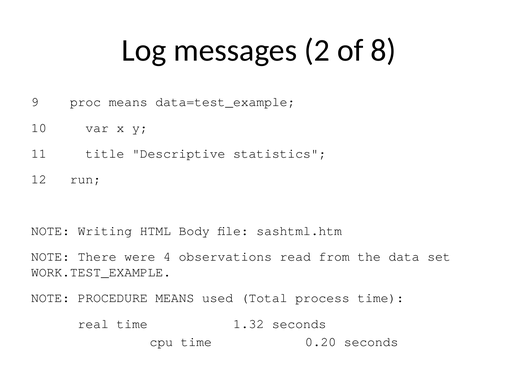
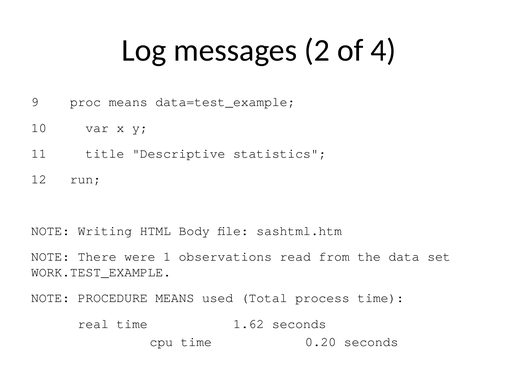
8: 8 -> 4
4: 4 -> 1
1.32: 1.32 -> 1.62
